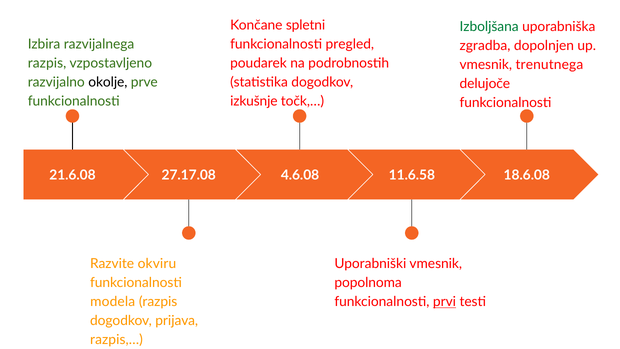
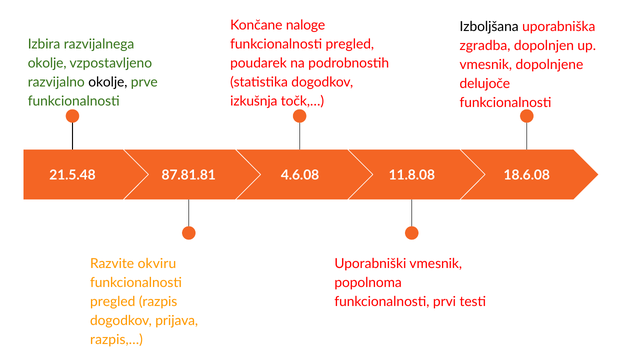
spletni: spletni -> naloge
Izboljšana colour: green -> black
razpis at (47, 63): razpis -> okolje
trenutnega: trenutnega -> dopolnjene
izkušnje: izkušnje -> izkušnja
21.6.08: 21.6.08 -> 21.5.48
27.17.08: 27.17.08 -> 87.81.81
11.6.58: 11.6.58 -> 11.8.08
modela at (113, 302): modela -> pregled
prvi underline: present -> none
